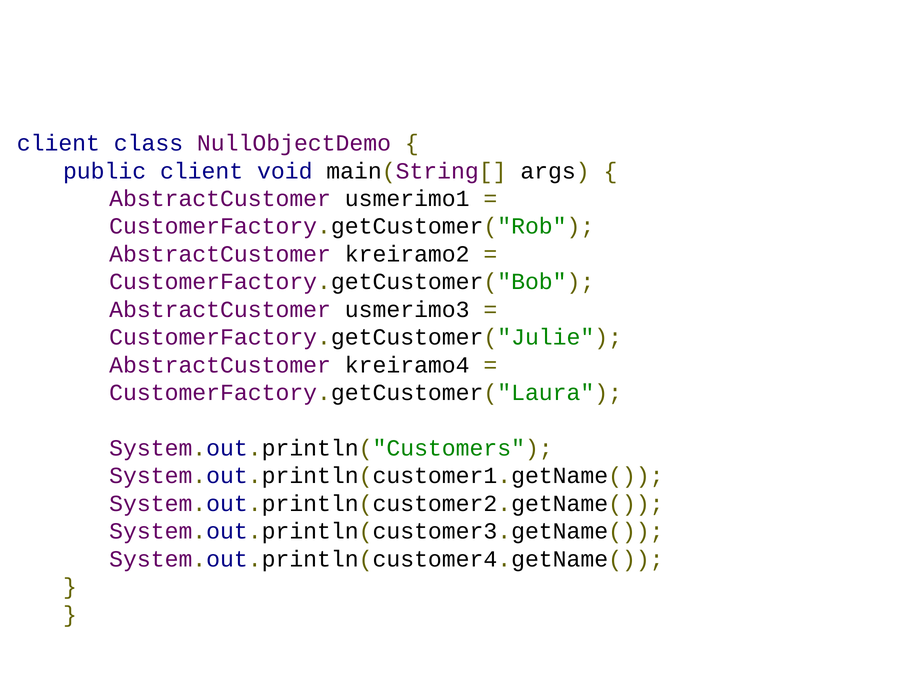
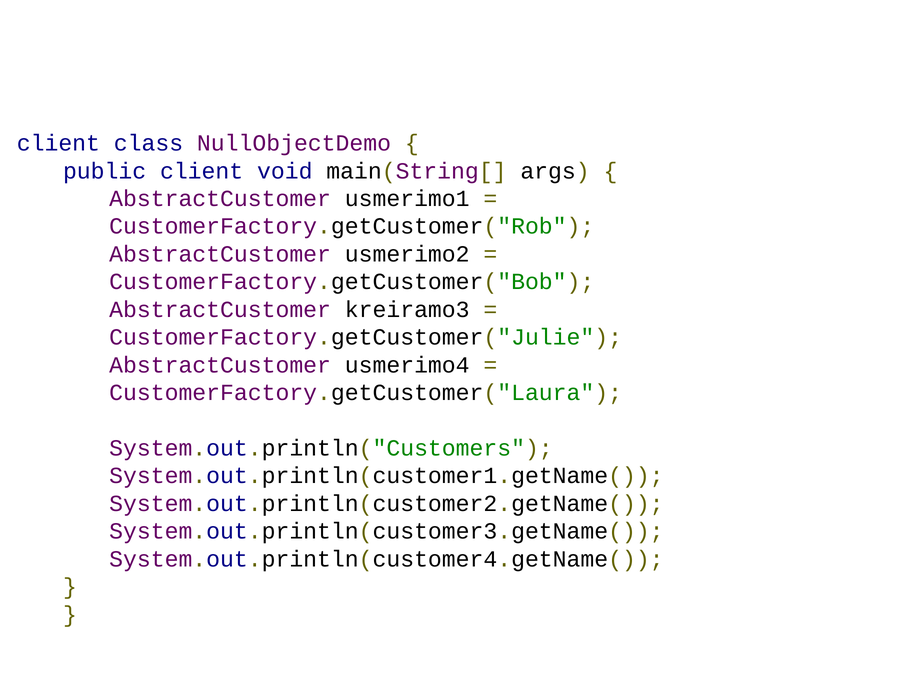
kreiramo2: kreiramo2 -> usmerimo2
usmerimo3: usmerimo3 -> kreiramo3
kreiramo4: kreiramo4 -> usmerimo4
